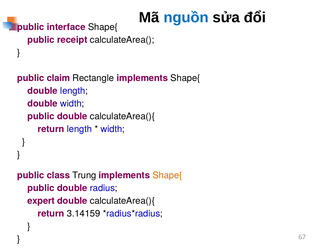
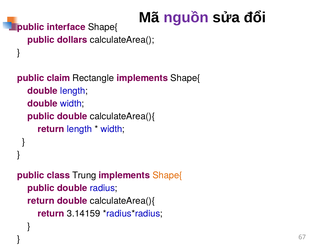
nguồn colour: blue -> purple
receipt: receipt -> dollars
expert at (41, 201): expert -> return
